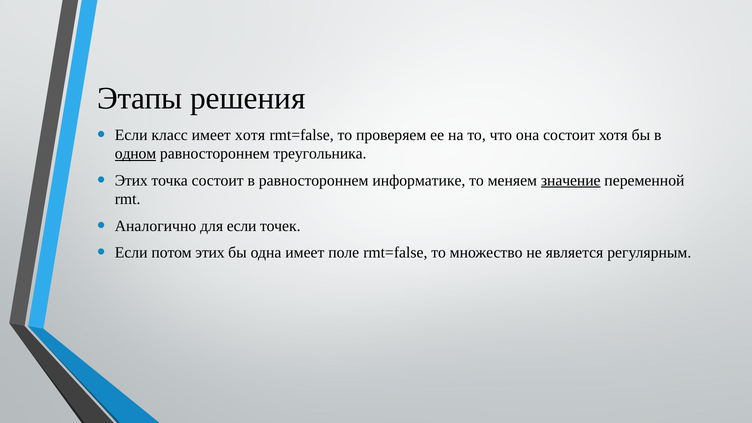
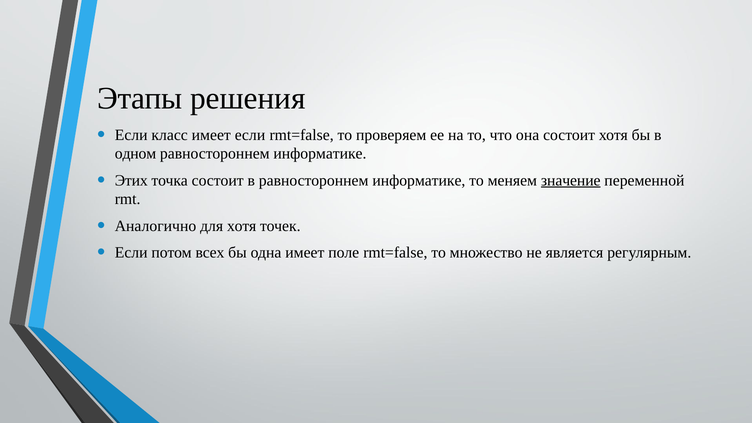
имеет хотя: хотя -> если
одном underline: present -> none
треугольника at (320, 154): треугольника -> информатике
для если: если -> хотя
потом этих: этих -> всех
